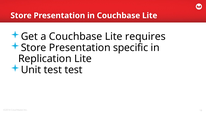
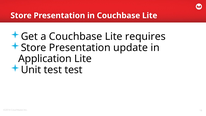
specific: specific -> update
Replication: Replication -> Application
